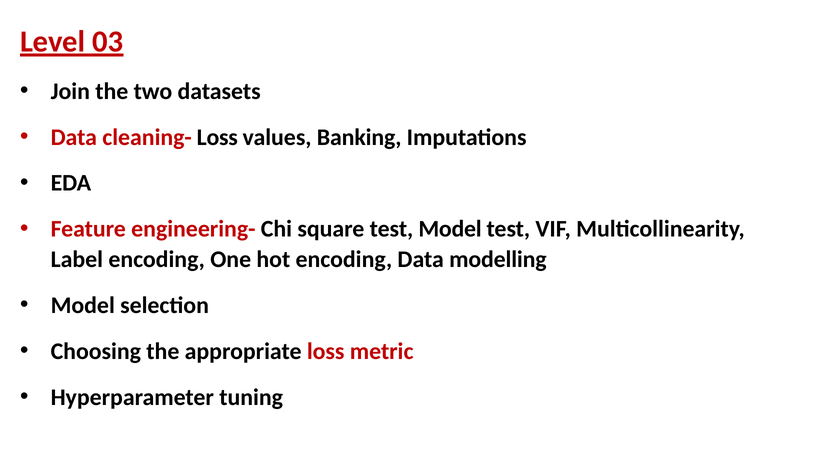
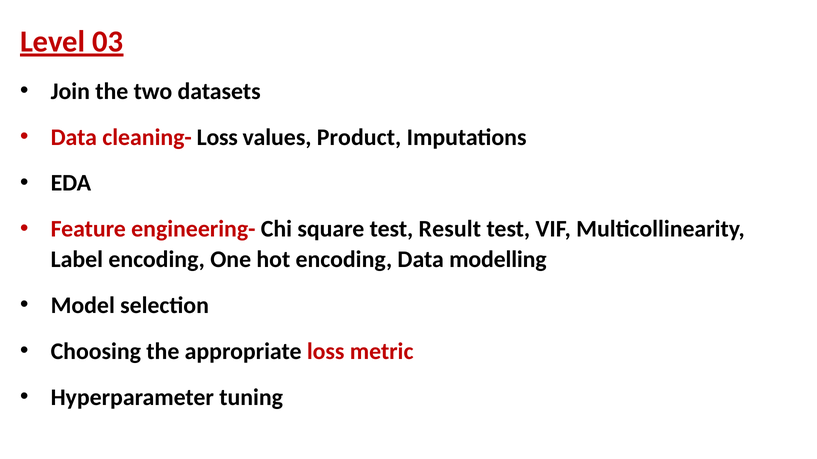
Banking: Banking -> Product
test Model: Model -> Result
